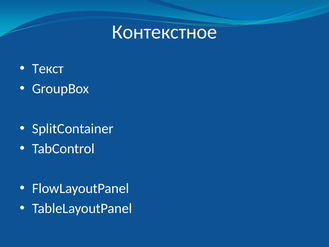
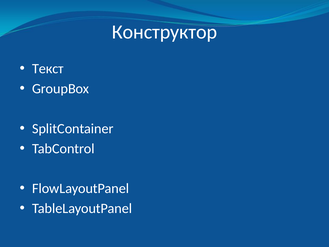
Контекстное: Контекстное -> Конструктор
